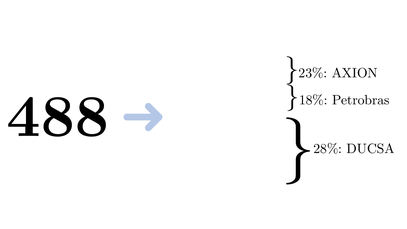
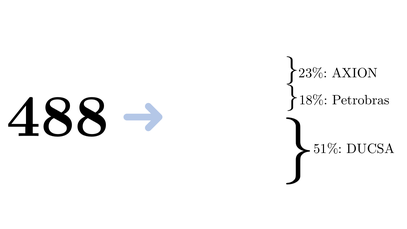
28%: 28% -> 51%
